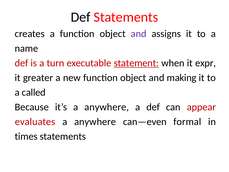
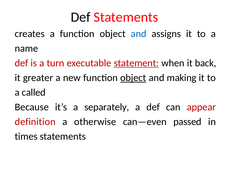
and at (139, 34) colour: purple -> blue
expr: expr -> back
object at (133, 78) underline: none -> present
it’s a anywhere: anywhere -> separately
evaluates: evaluates -> definition
anywhere at (95, 122): anywhere -> otherwise
formal: formal -> passed
